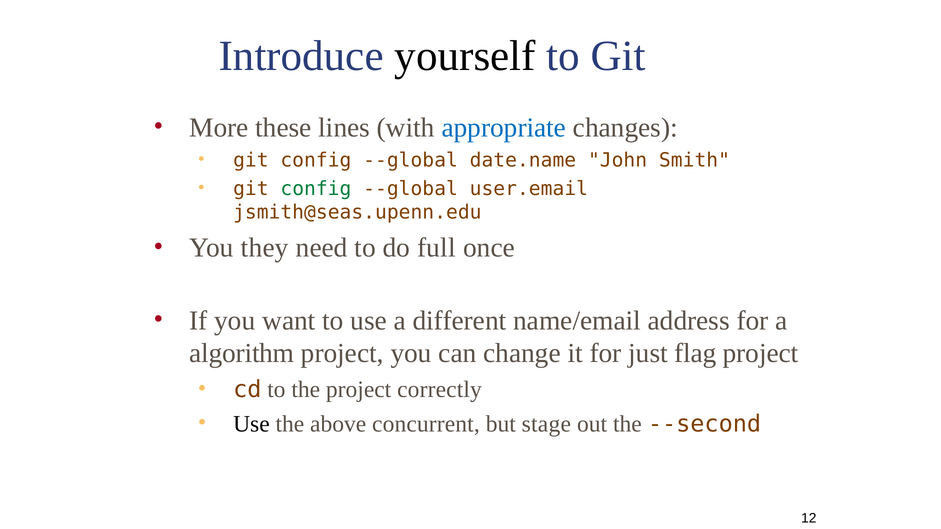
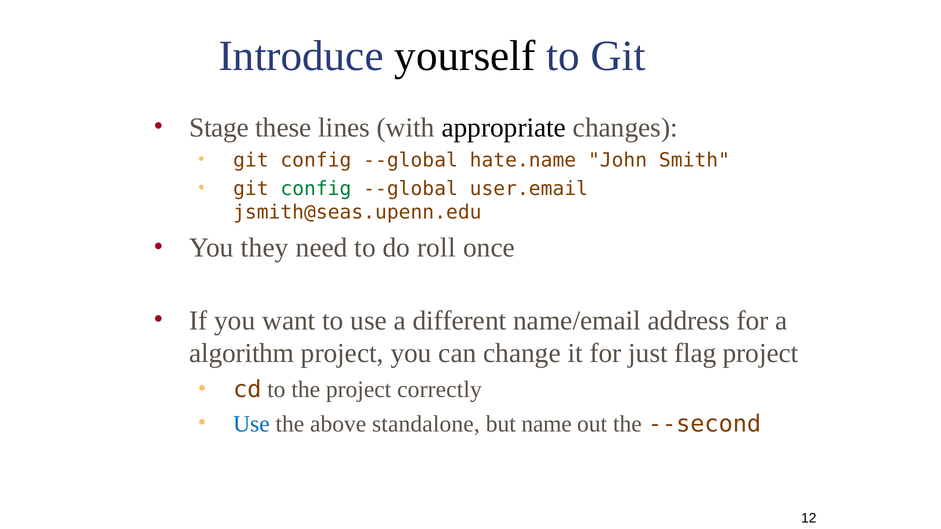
More: More -> Stage
appropriate colour: blue -> black
date.name: date.name -> hate.name
full: full -> roll
Use at (251, 424) colour: black -> blue
concurrent: concurrent -> standalone
stage: stage -> name
